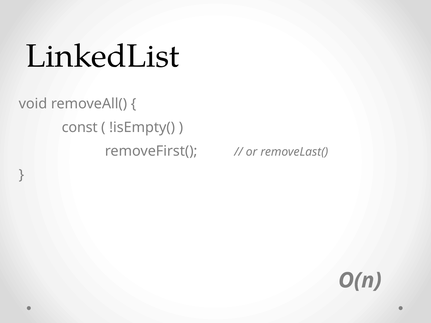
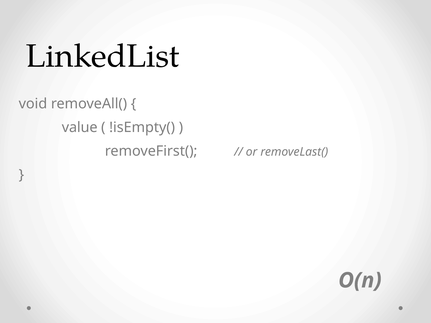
const: const -> value
